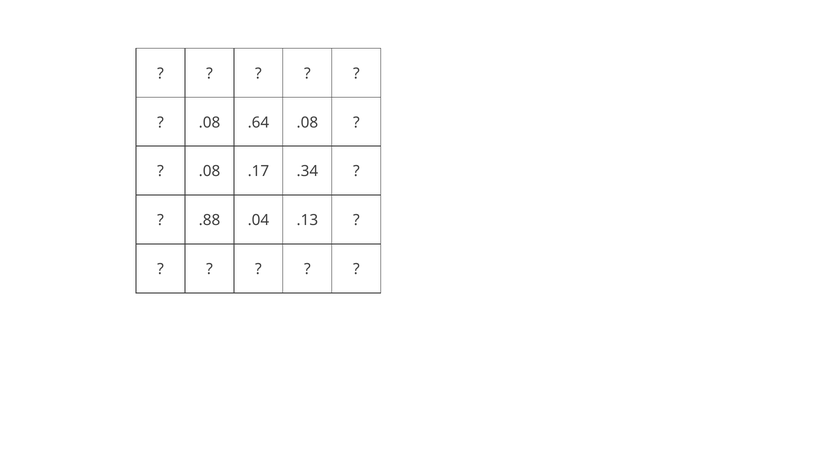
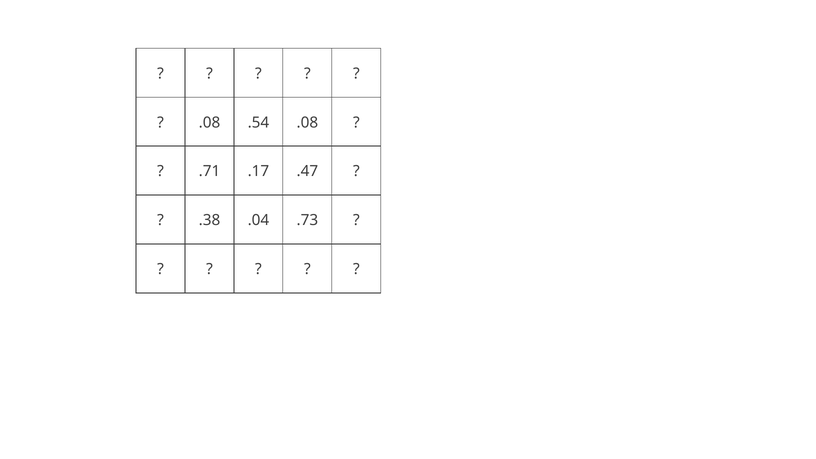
.64: .64 -> .54
.08 at (209, 171): .08 -> .71
.34: .34 -> .47
.88: .88 -> .38
.13: .13 -> .73
